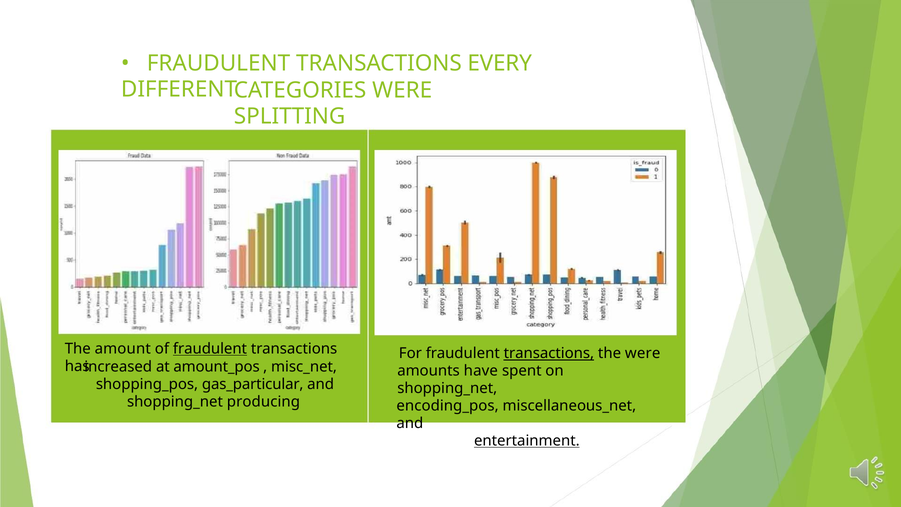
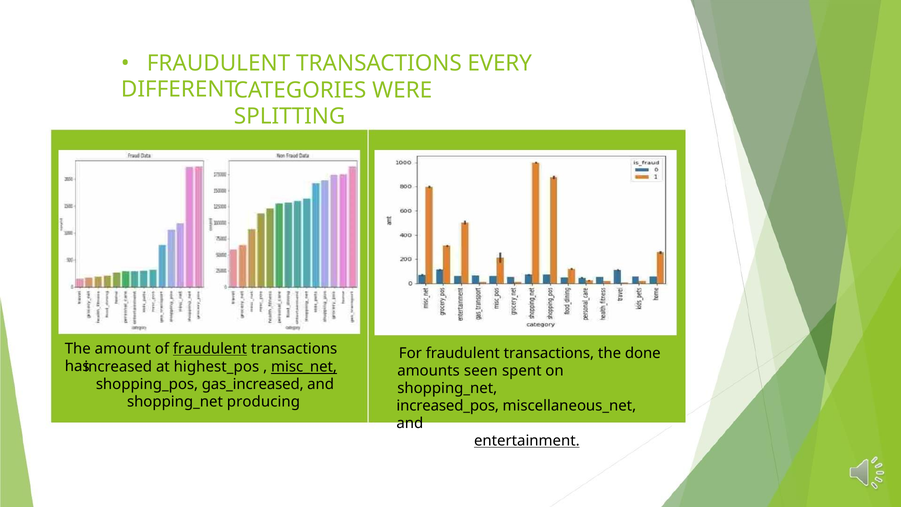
transactions at (549, 353) underline: present -> none
the were: were -> done
amount_pos: amount_pos -> highest_pos
misc_net underline: none -> present
have: have -> seen
gas_particular: gas_particular -> gas_increased
encoding_pos: encoding_pos -> increased_pos
